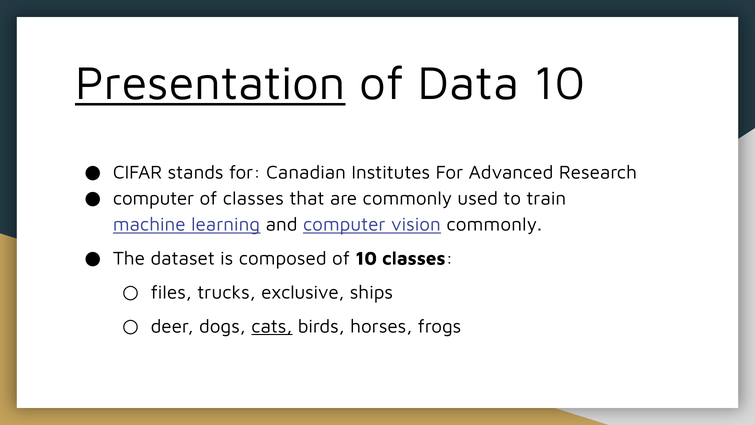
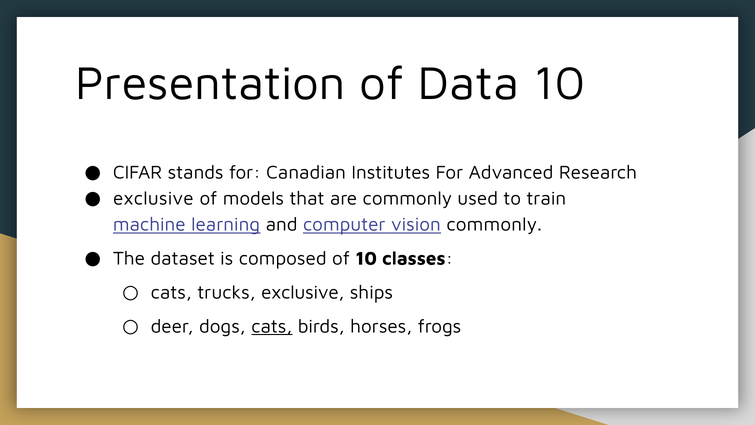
Presentation underline: present -> none
computer at (154, 198): computer -> exclusive
of classes: classes -> models
files at (171, 292): files -> cats
